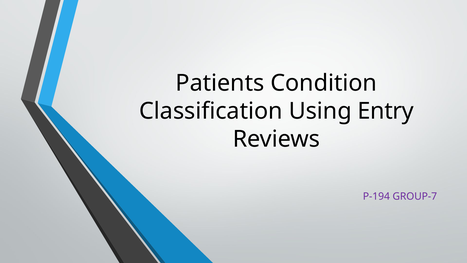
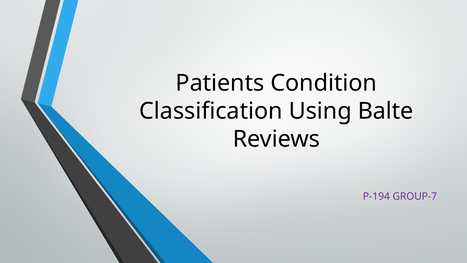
Entry: Entry -> Balte
